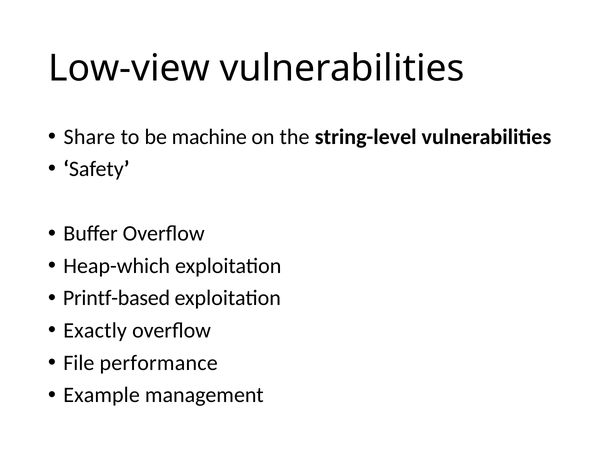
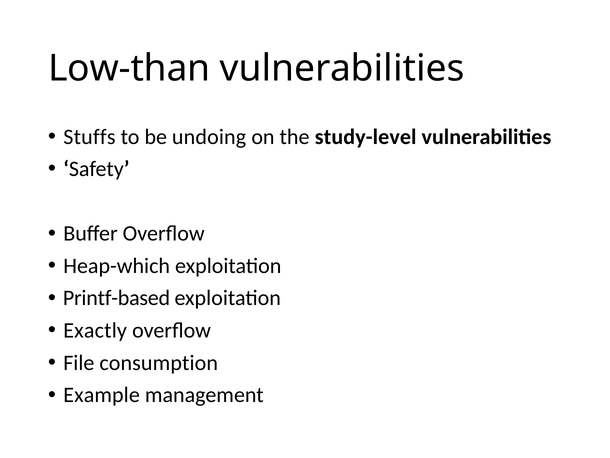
Low-view: Low-view -> Low-than
Share: Share -> Stuffs
machine: machine -> undoing
string-level: string-level -> study-level
performance: performance -> consumption
